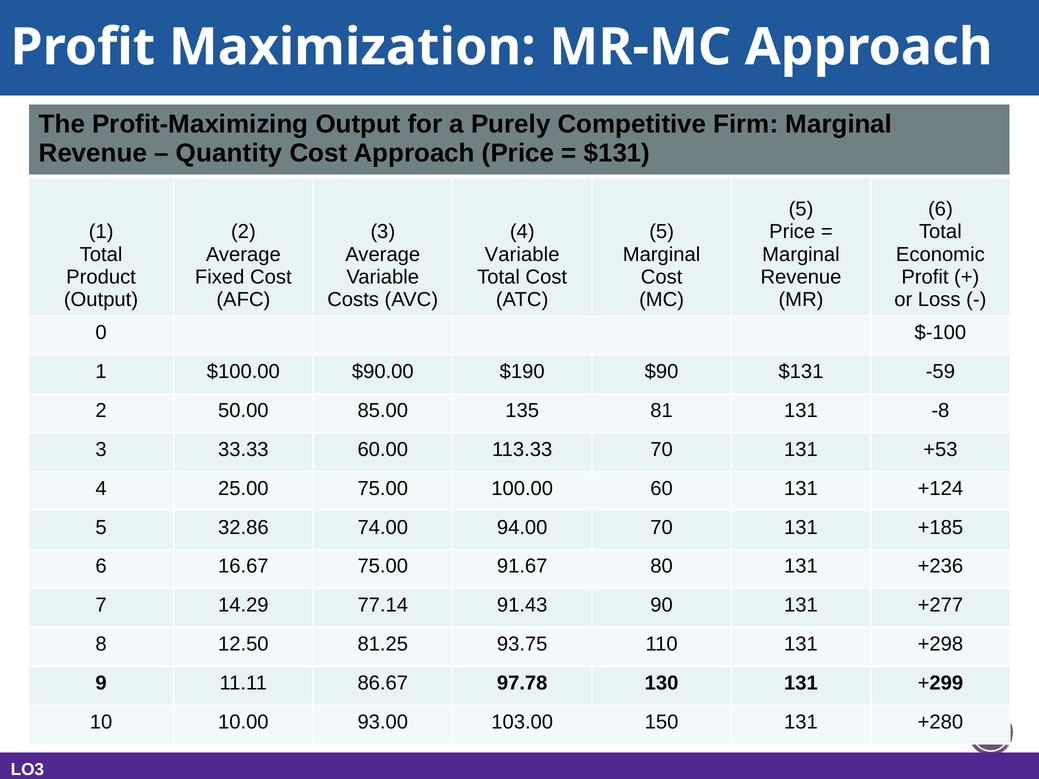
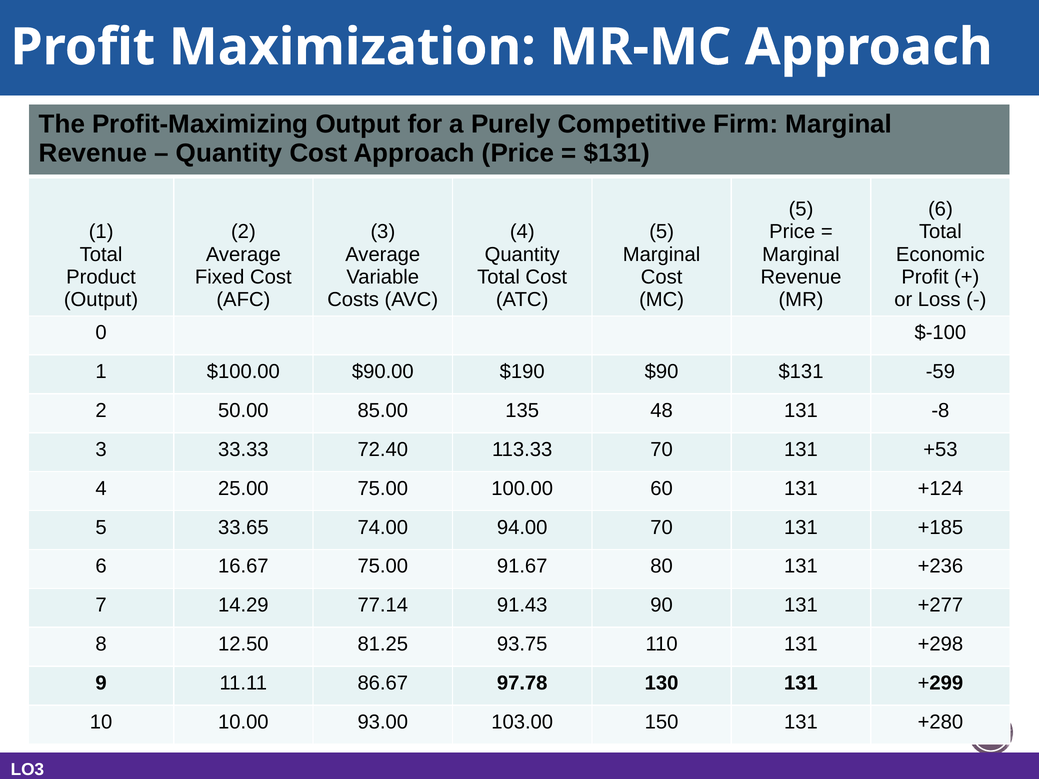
Variable at (522, 254): Variable -> Quantity
81: 81 -> 48
60.00: 60.00 -> 72.40
32.86: 32.86 -> 33.65
